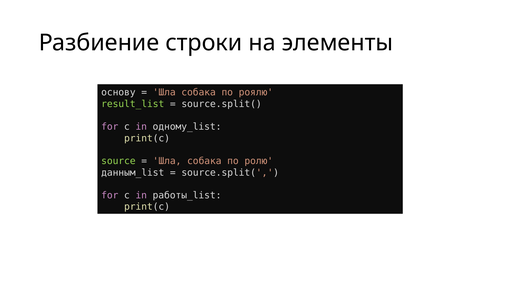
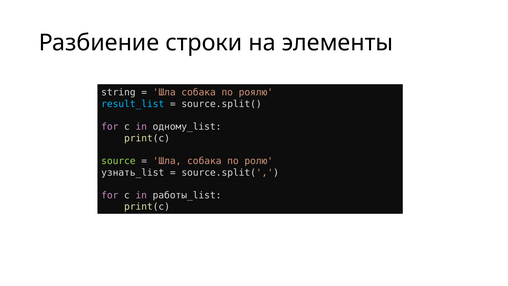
основу: основу -> string
result_list colour: light green -> light blue
данным_list: данным_list -> узнать_list
